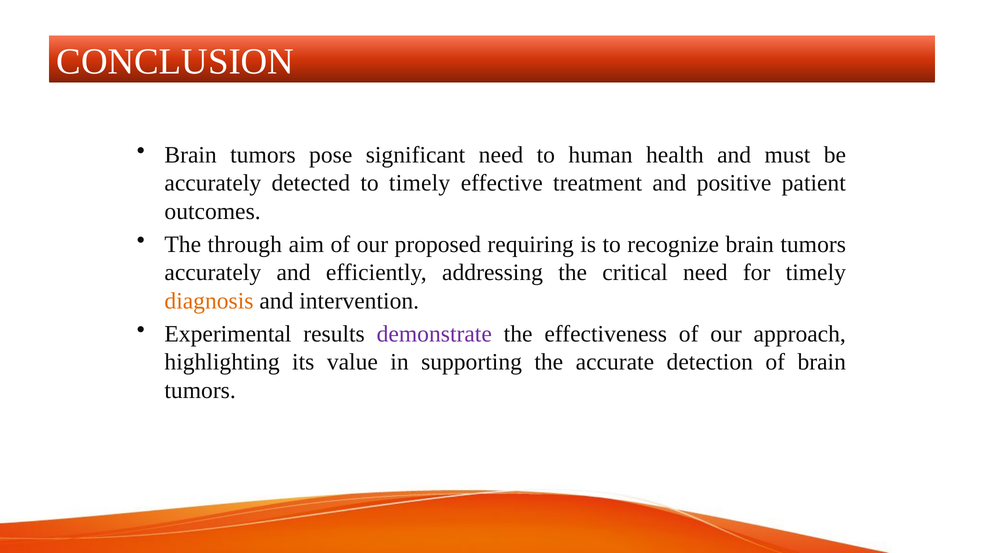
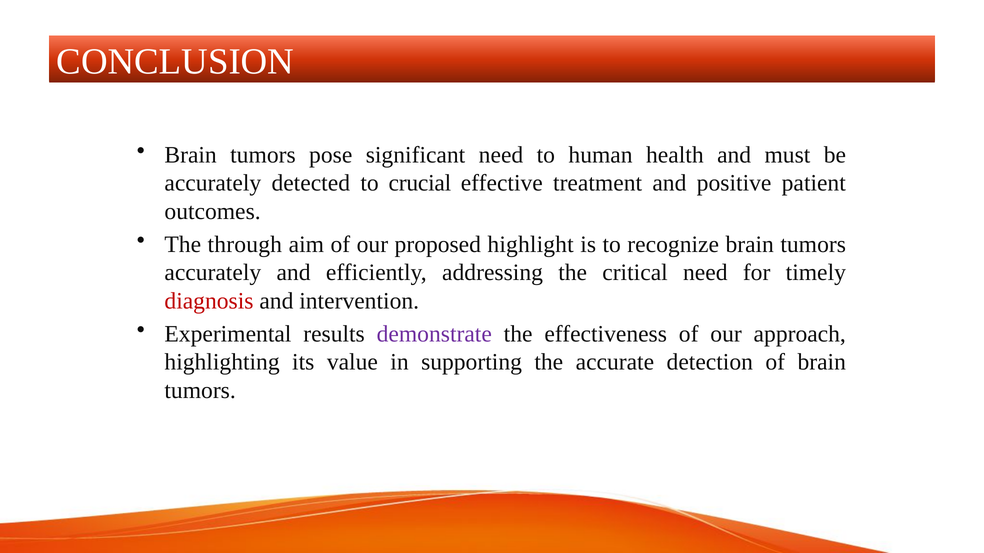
to timely: timely -> crucial
requiring: requiring -> highlight
diagnosis colour: orange -> red
